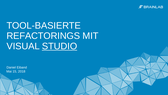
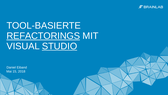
REFACTORINGS underline: none -> present
